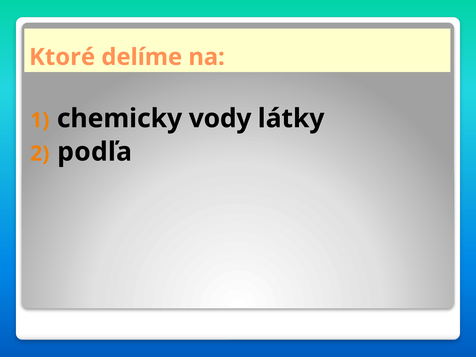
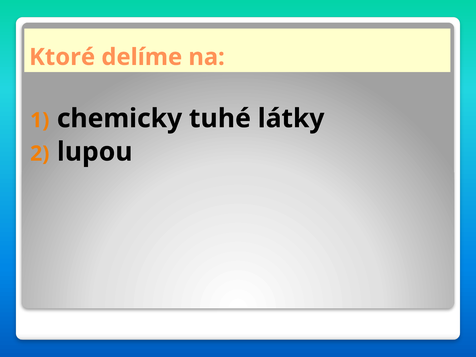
vody: vody -> tuhé
podľa: podľa -> lupou
